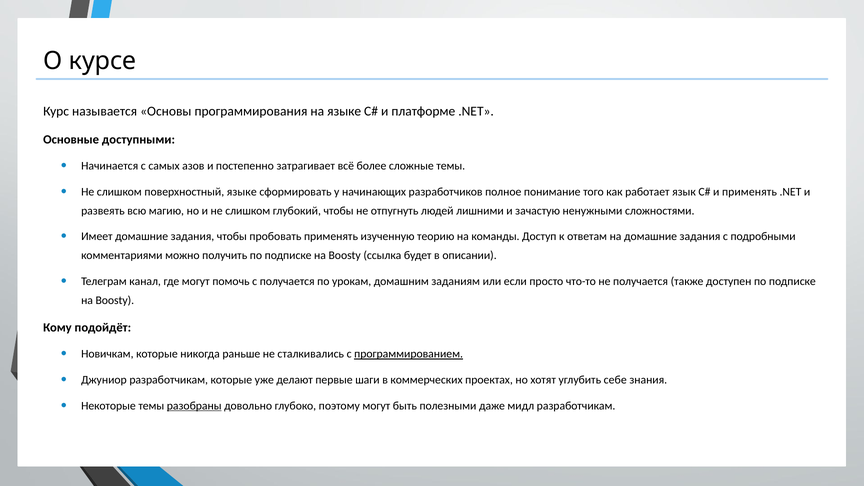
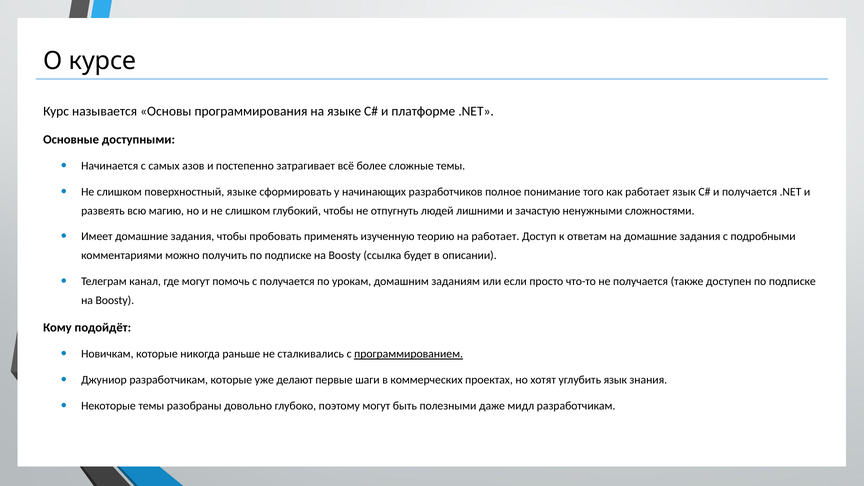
и применять: применять -> получается
на команды: команды -> работает
углубить себе: себе -> язык
разобраны underline: present -> none
